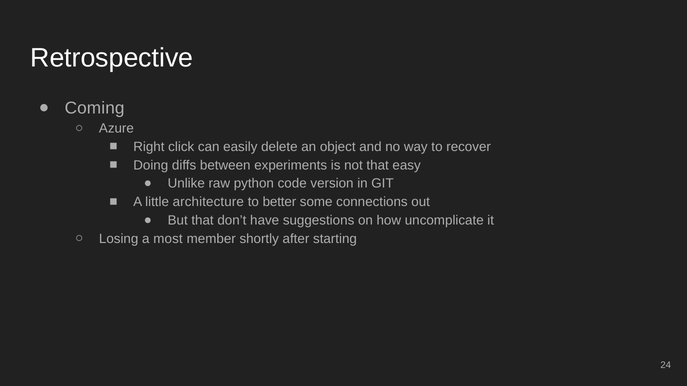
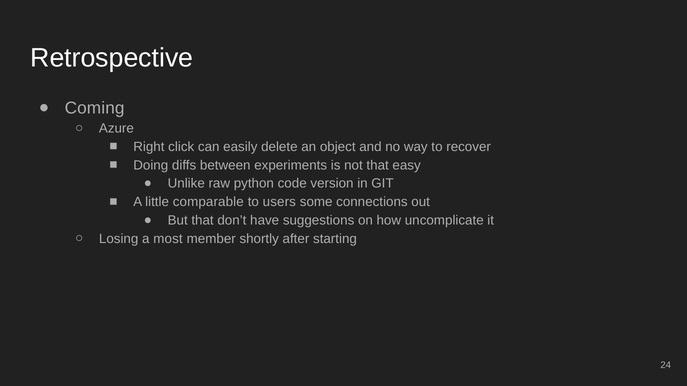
architecture: architecture -> comparable
better: better -> users
